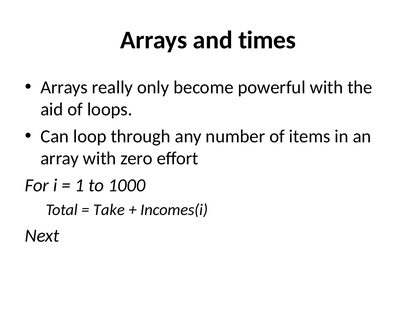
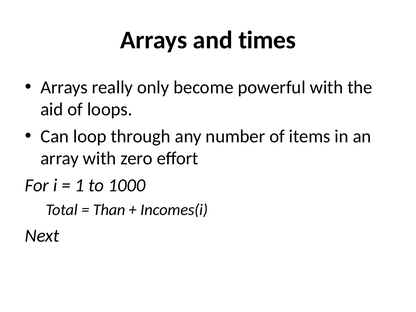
Take: Take -> Than
